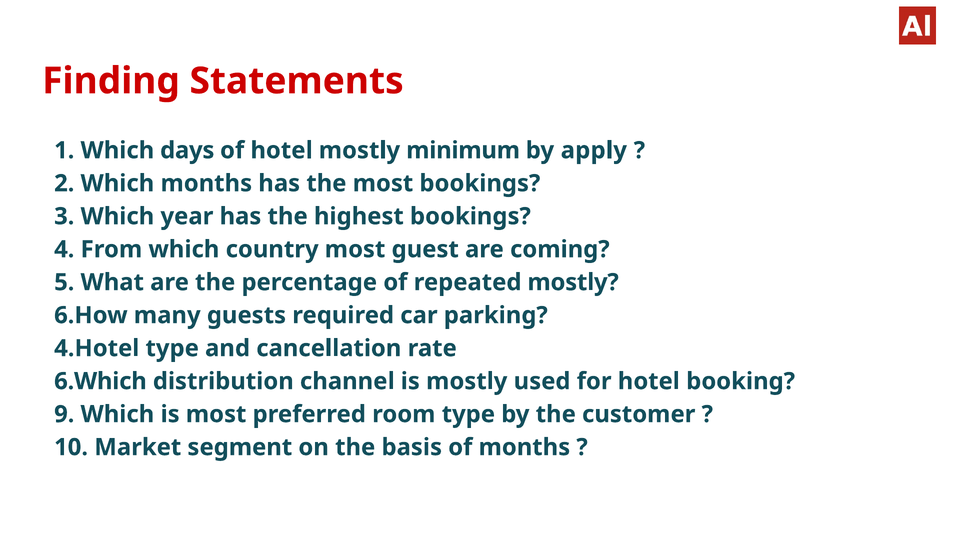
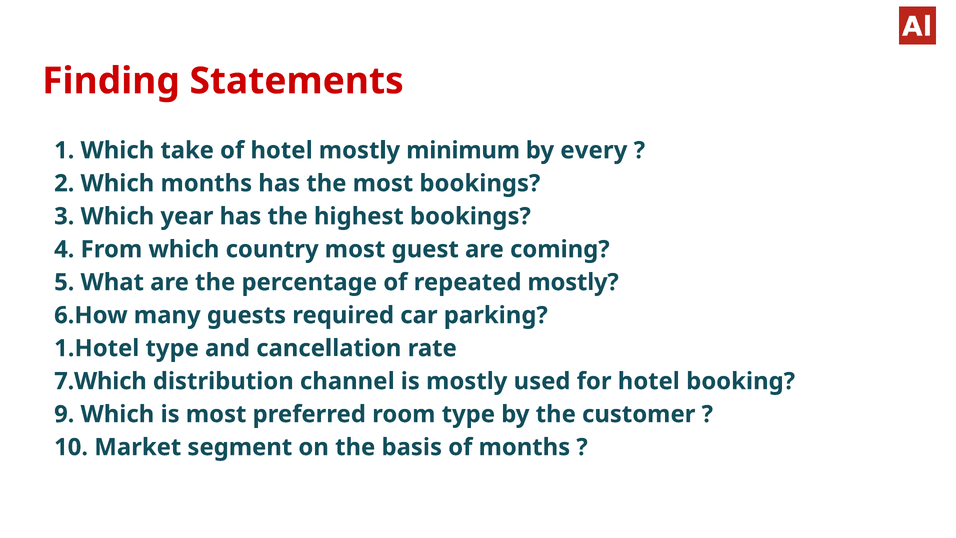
days: days -> take
apply: apply -> every
4.Hotel: 4.Hotel -> 1.Hotel
6.Which: 6.Which -> 7.Which
